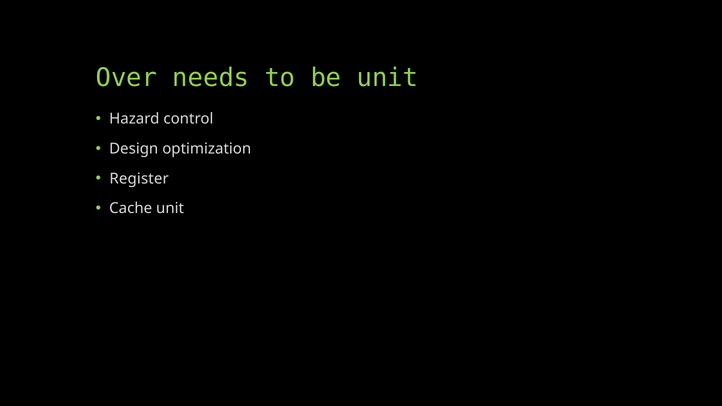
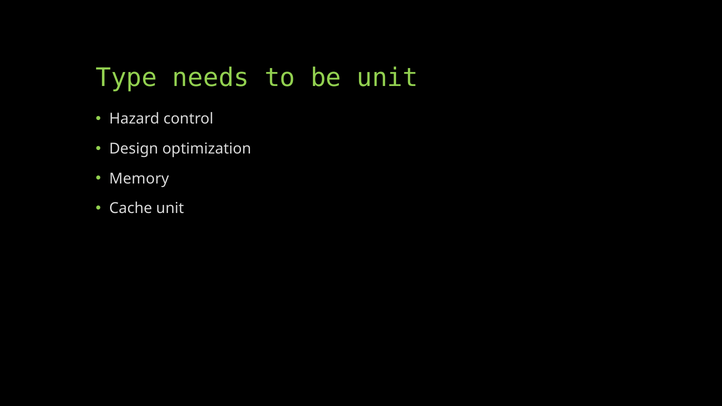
Over: Over -> Type
Register: Register -> Memory
